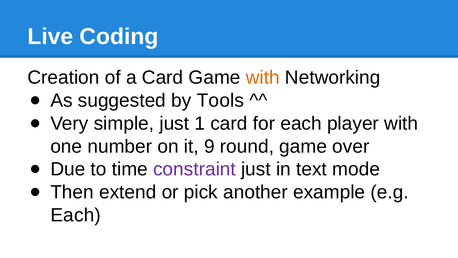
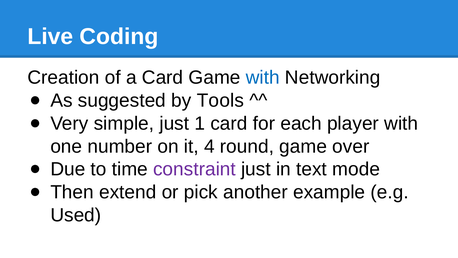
with at (263, 77) colour: orange -> blue
9: 9 -> 4
Each at (76, 215): Each -> Used
